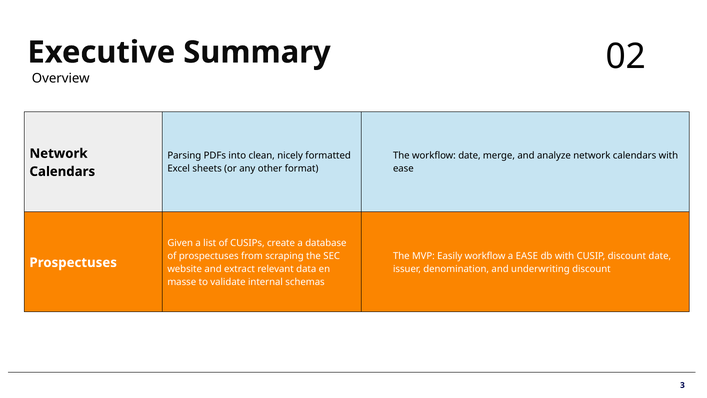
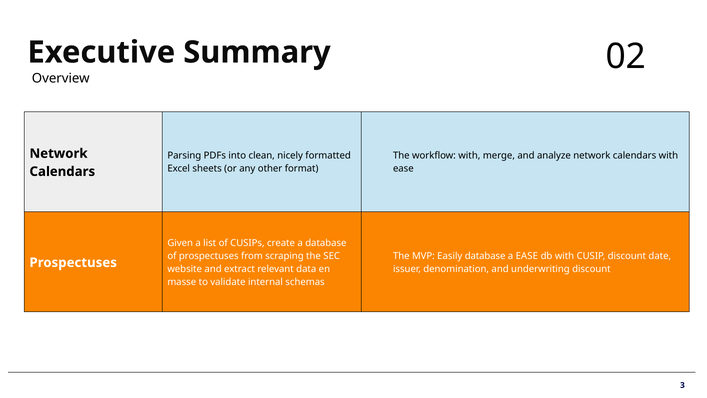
workflow date: date -> with
Easily workflow: workflow -> database
